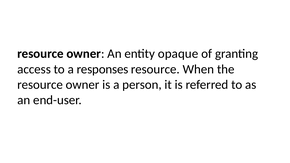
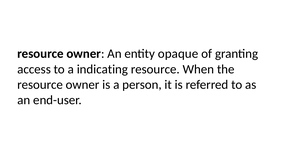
responses: responses -> indicating
